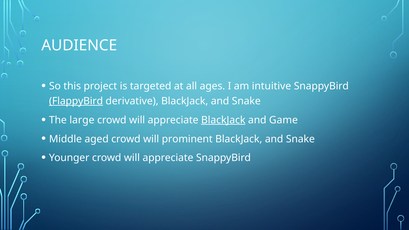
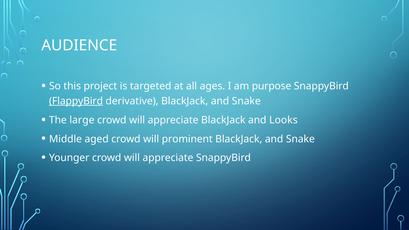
intuitive: intuitive -> purpose
BlackJack at (223, 120) underline: present -> none
Game: Game -> Looks
